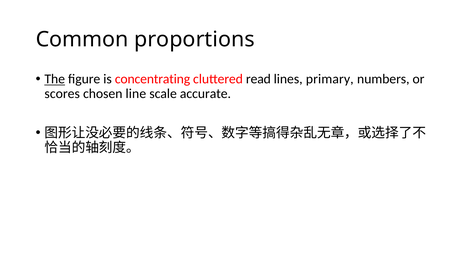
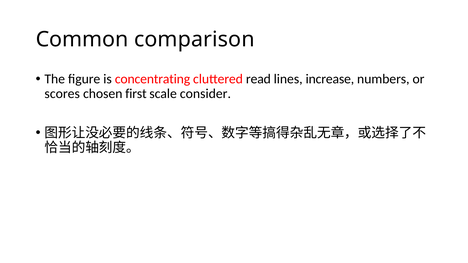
proportions: proportions -> comparison
The underline: present -> none
primary: primary -> increase
line: line -> first
accurate: accurate -> consider
